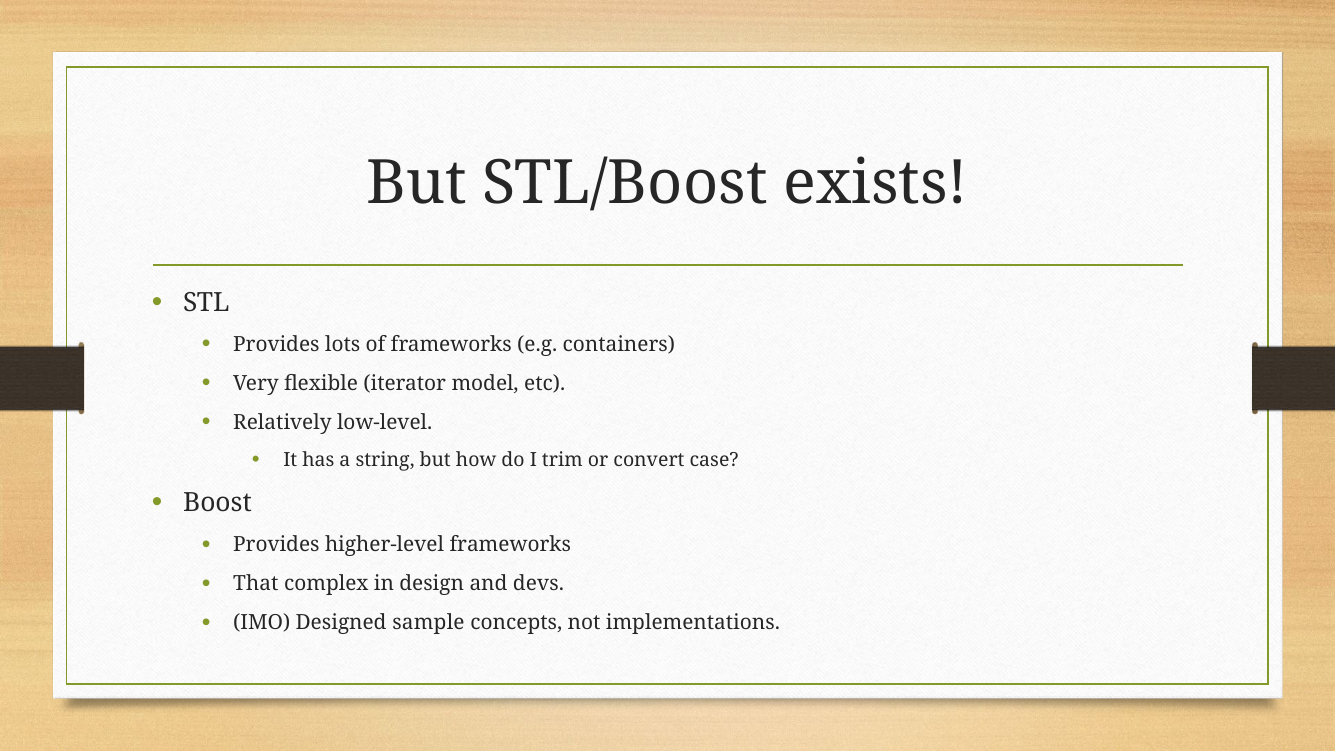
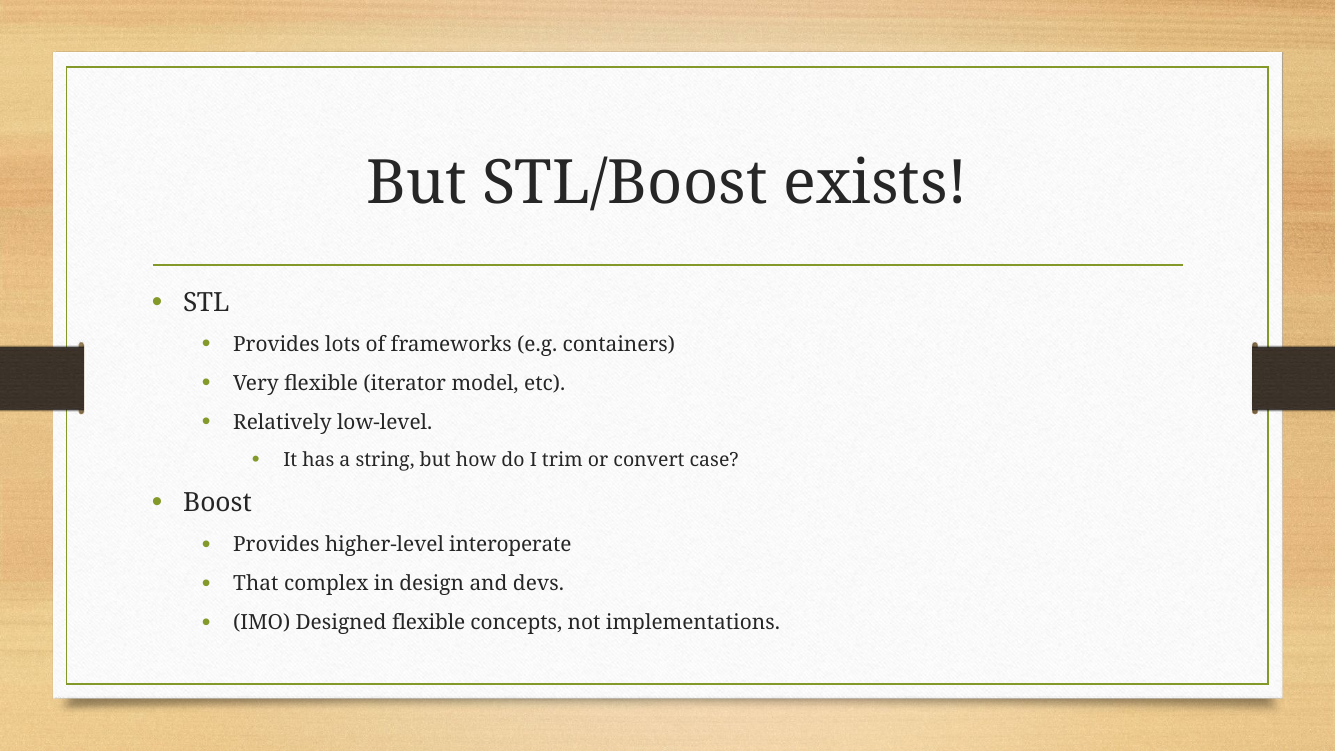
higher-level frameworks: frameworks -> interoperate
Designed sample: sample -> flexible
